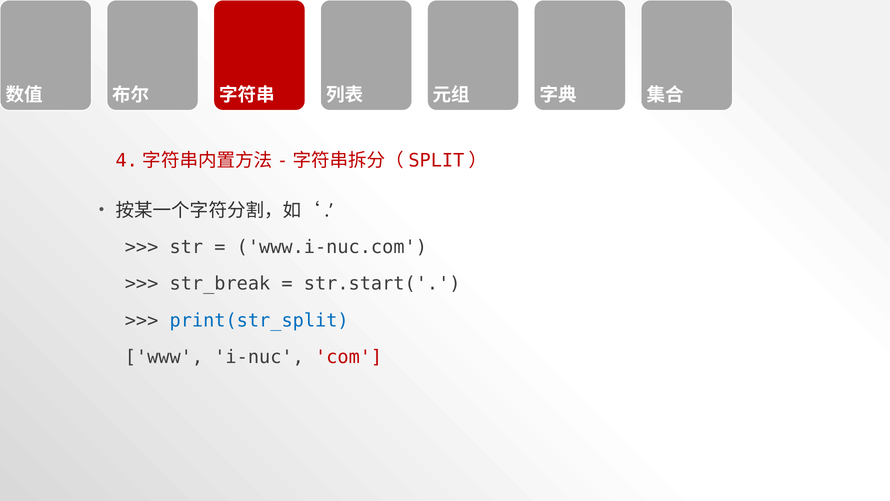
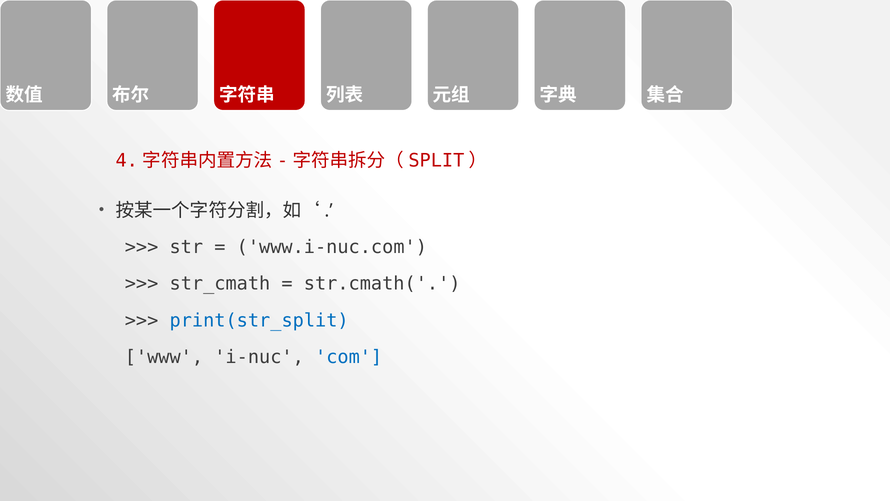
str_break: str_break -> str_cmath
str.start(: str.start( -> str.cmath(
com colour: red -> blue
